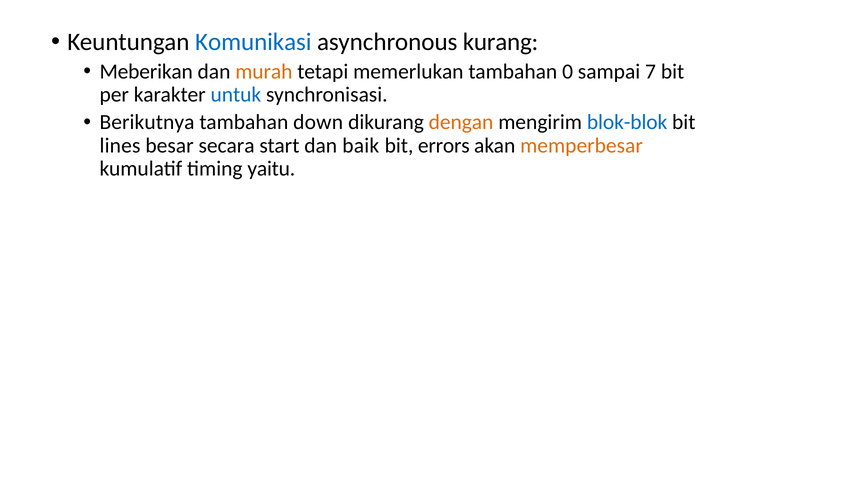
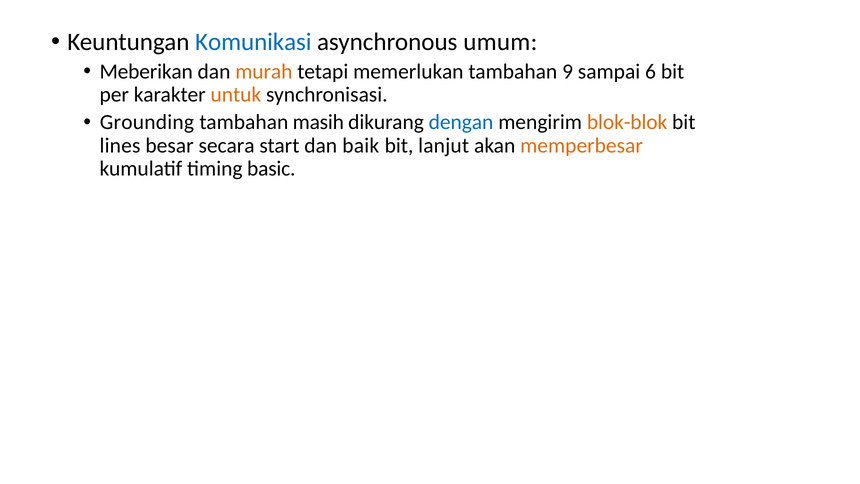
kurang: kurang -> umum
0: 0 -> 9
7: 7 -> 6
untuk colour: blue -> orange
Berikutnya: Berikutnya -> Grounding
down: down -> masih
dengan colour: orange -> blue
blok-blok colour: blue -> orange
errors: errors -> lanjut
yaitu: yaitu -> basic
